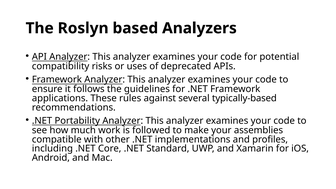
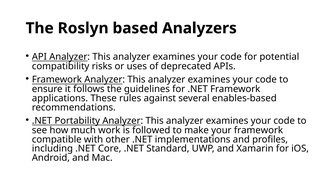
typically-based: typically-based -> enables-based
your assemblies: assemblies -> framework
